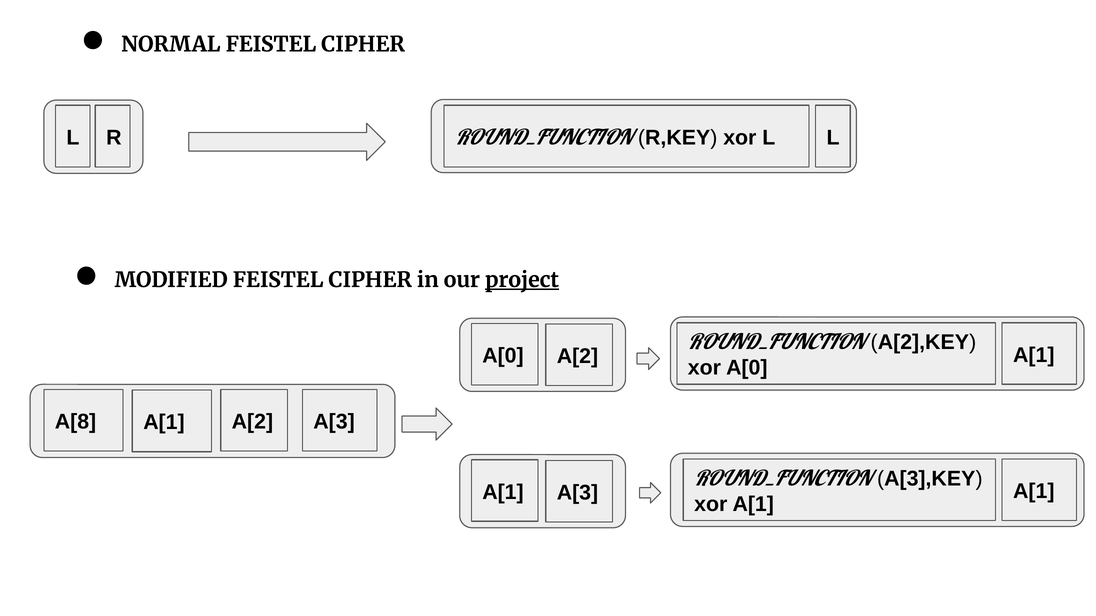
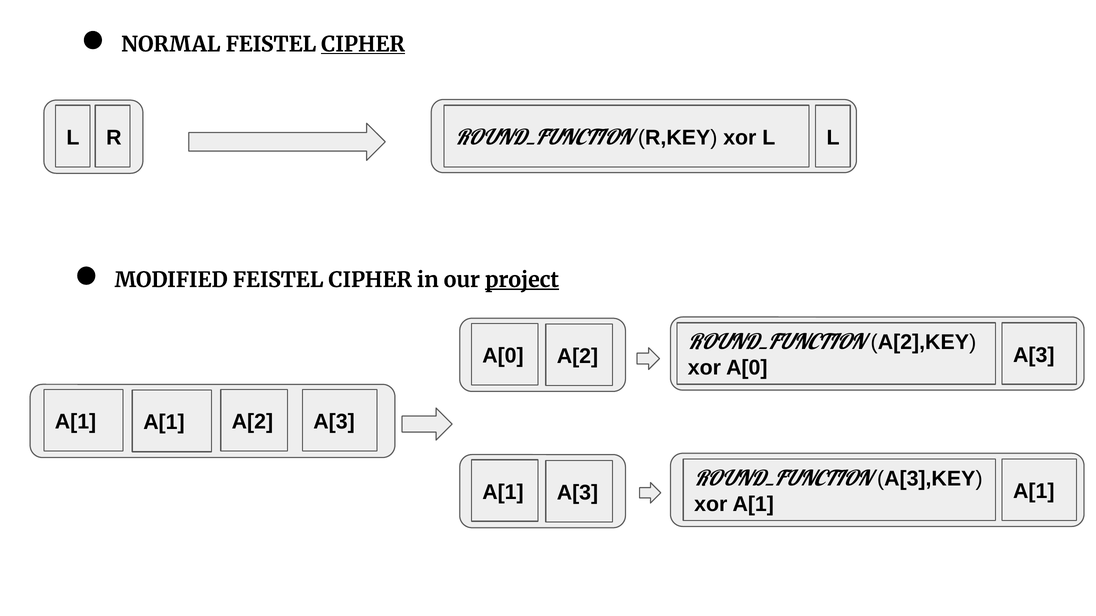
CIPHER at (363, 44) underline: none -> present
A[1 at (1034, 355): A[1 -> A[3
A[8 at (76, 422): A[8 -> A[1
